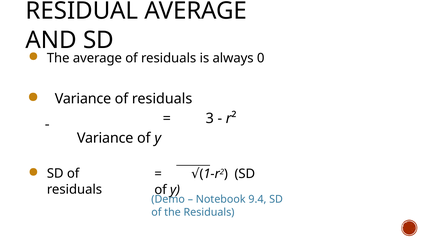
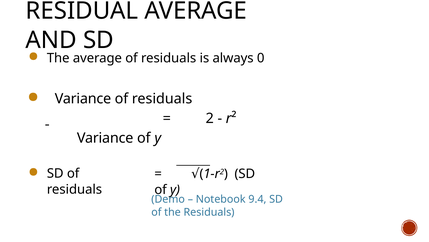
3: 3 -> 2
